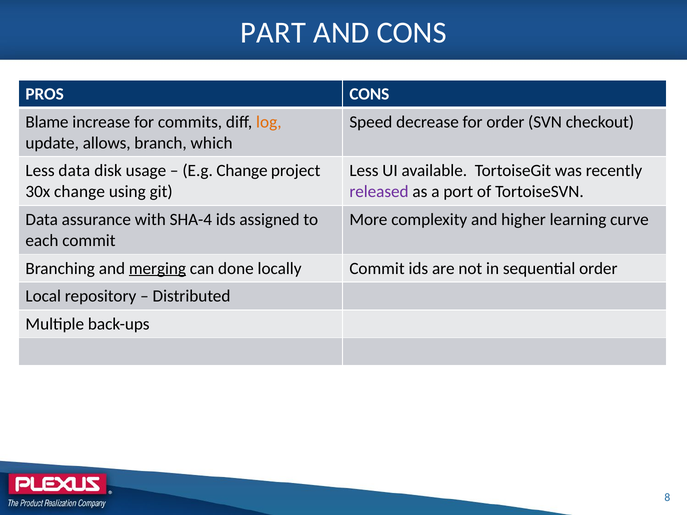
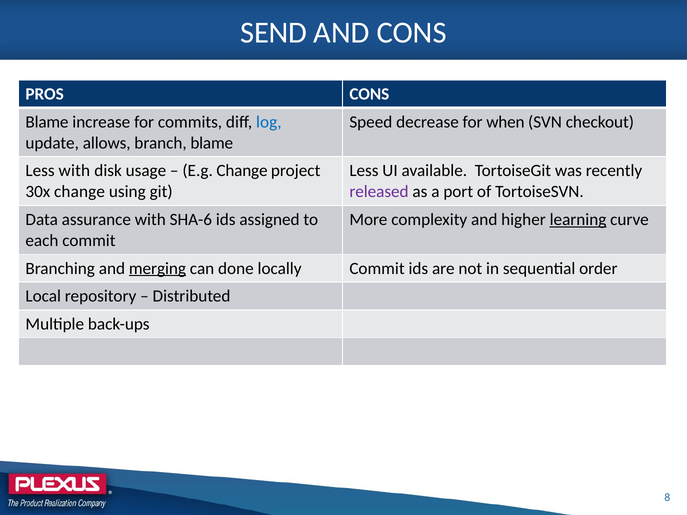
PART: PART -> SEND
log colour: orange -> blue
for order: order -> when
branch which: which -> blame
Less data: data -> with
SHA-4: SHA-4 -> SHA-6
learning underline: none -> present
